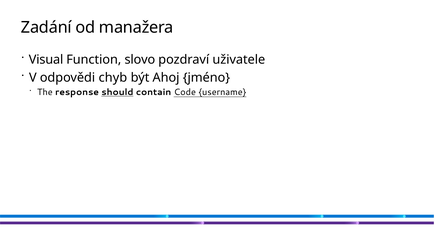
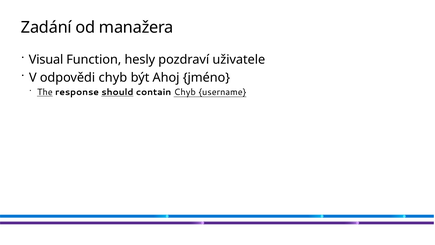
slovo: slovo -> hesly
The underline: none -> present
contain Code: Code -> Chyb
